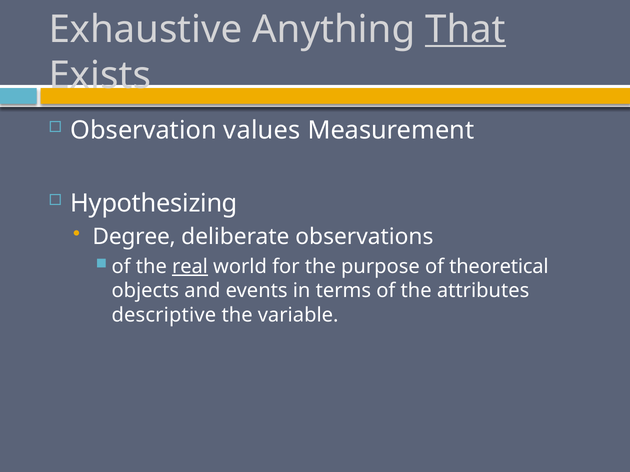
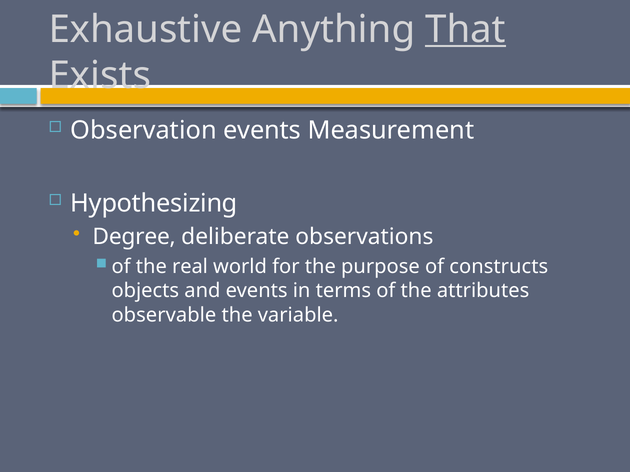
Observation values: values -> events
real underline: present -> none
theoretical: theoretical -> constructs
descriptive: descriptive -> observable
